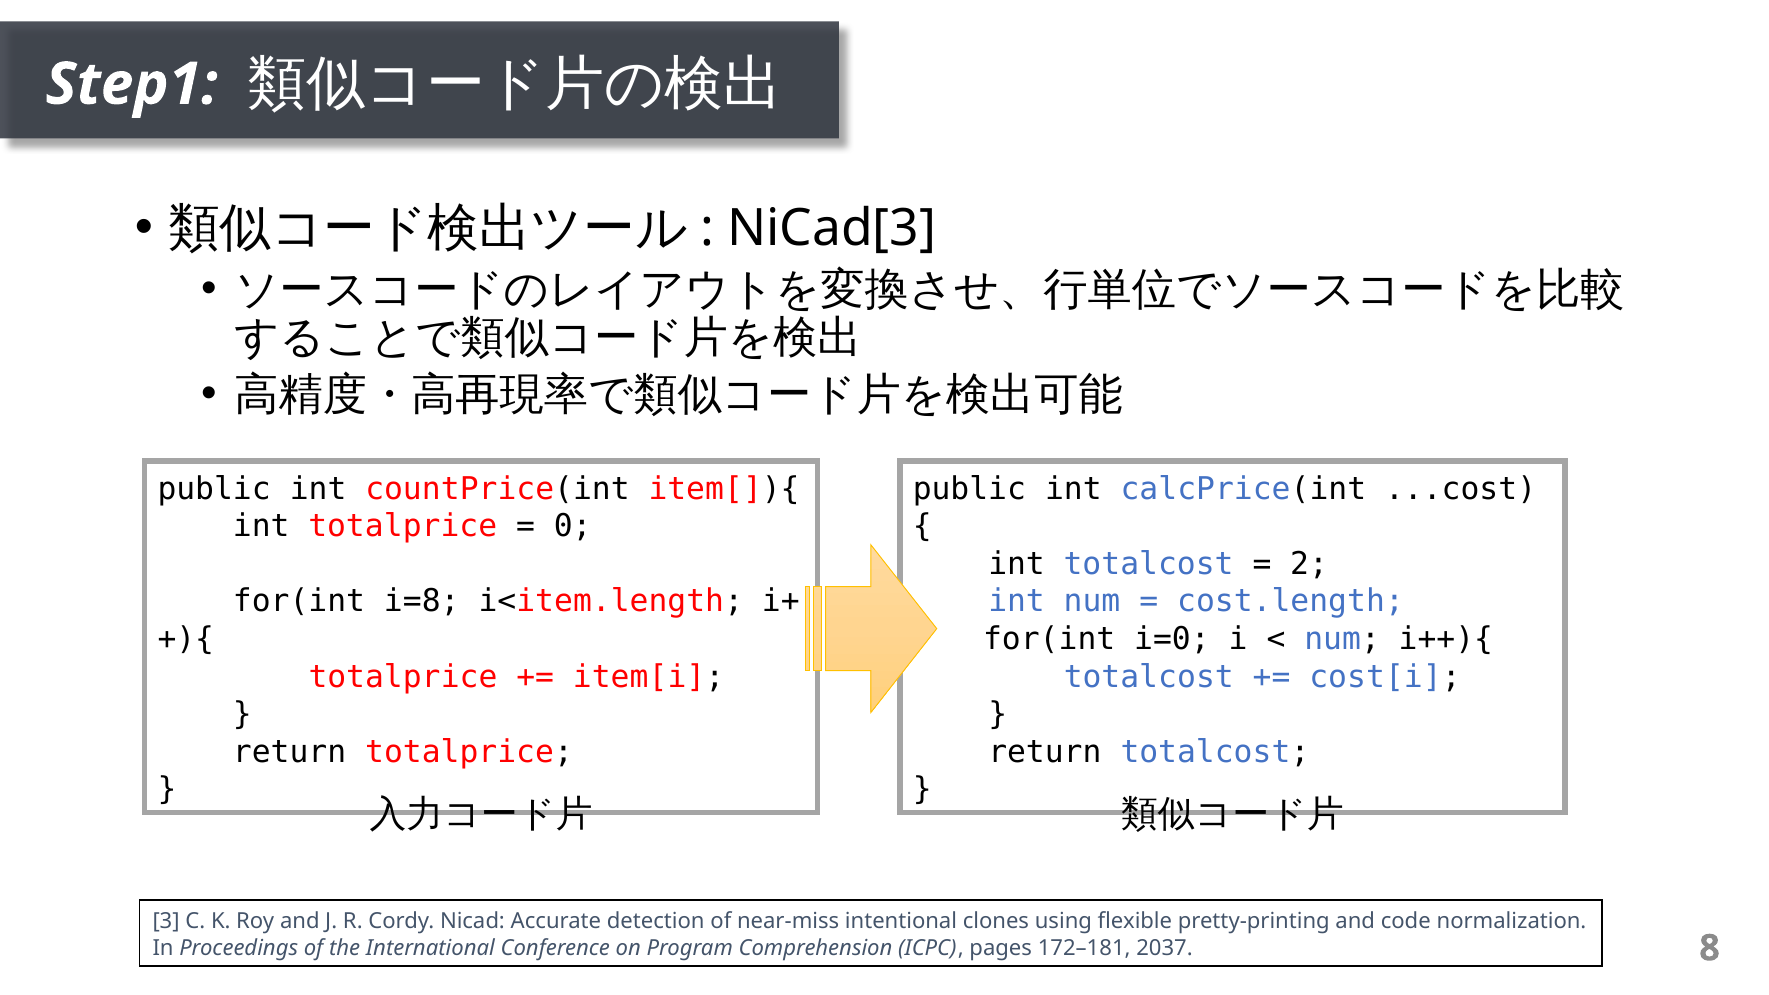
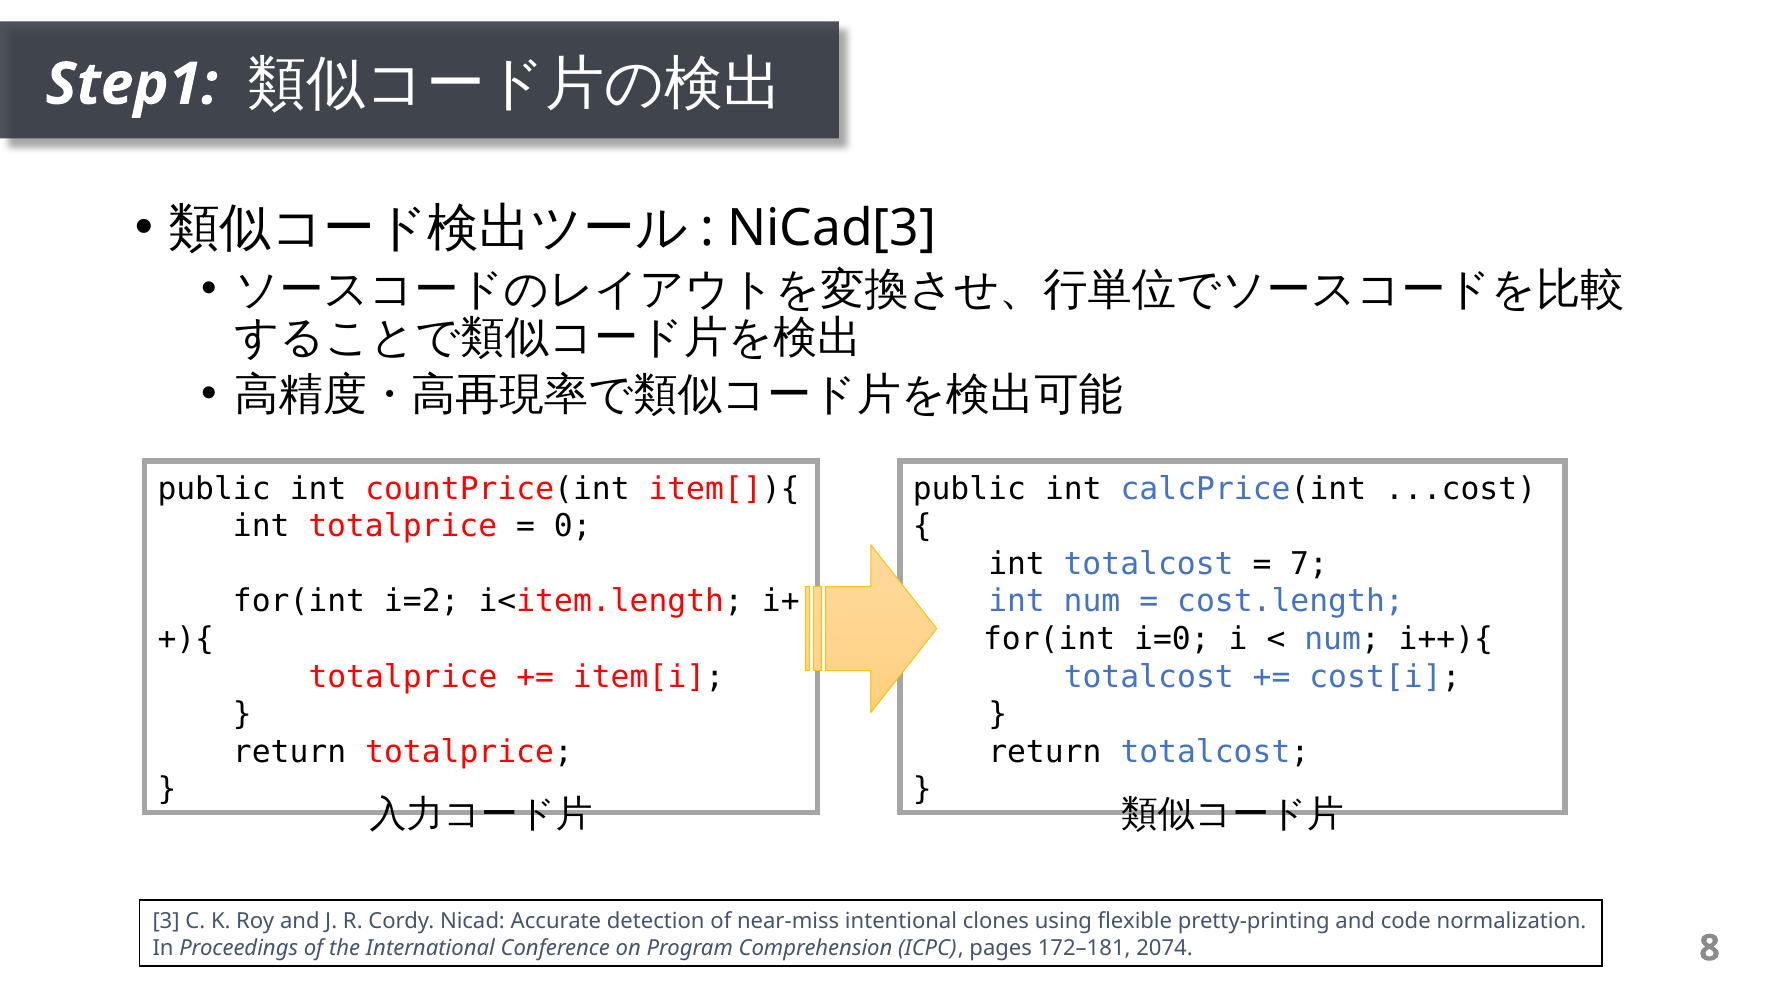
2: 2 -> 7
i=8: i=8 -> i=2
2037: 2037 -> 2074
